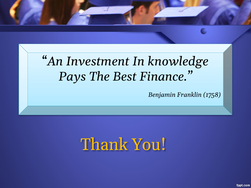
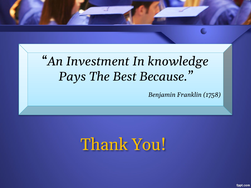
Finance: Finance -> Because
